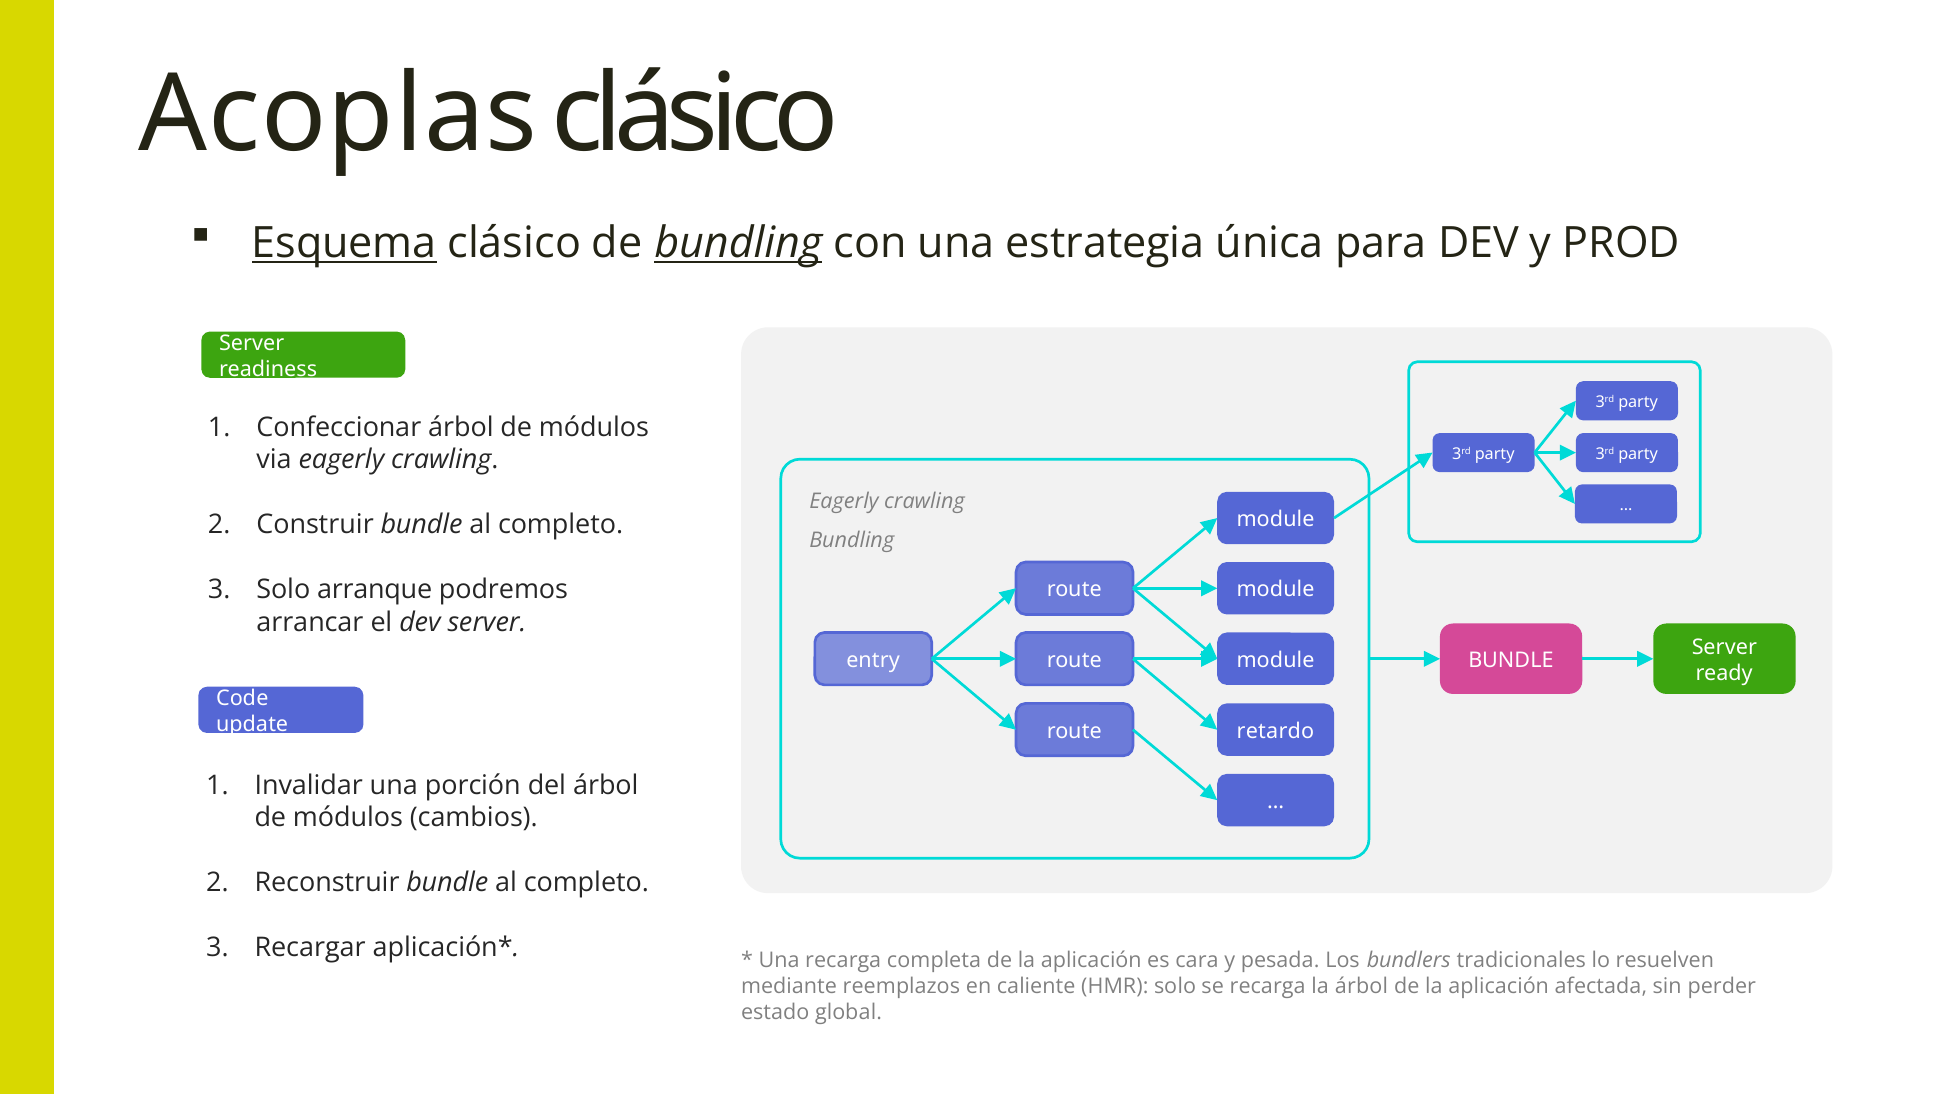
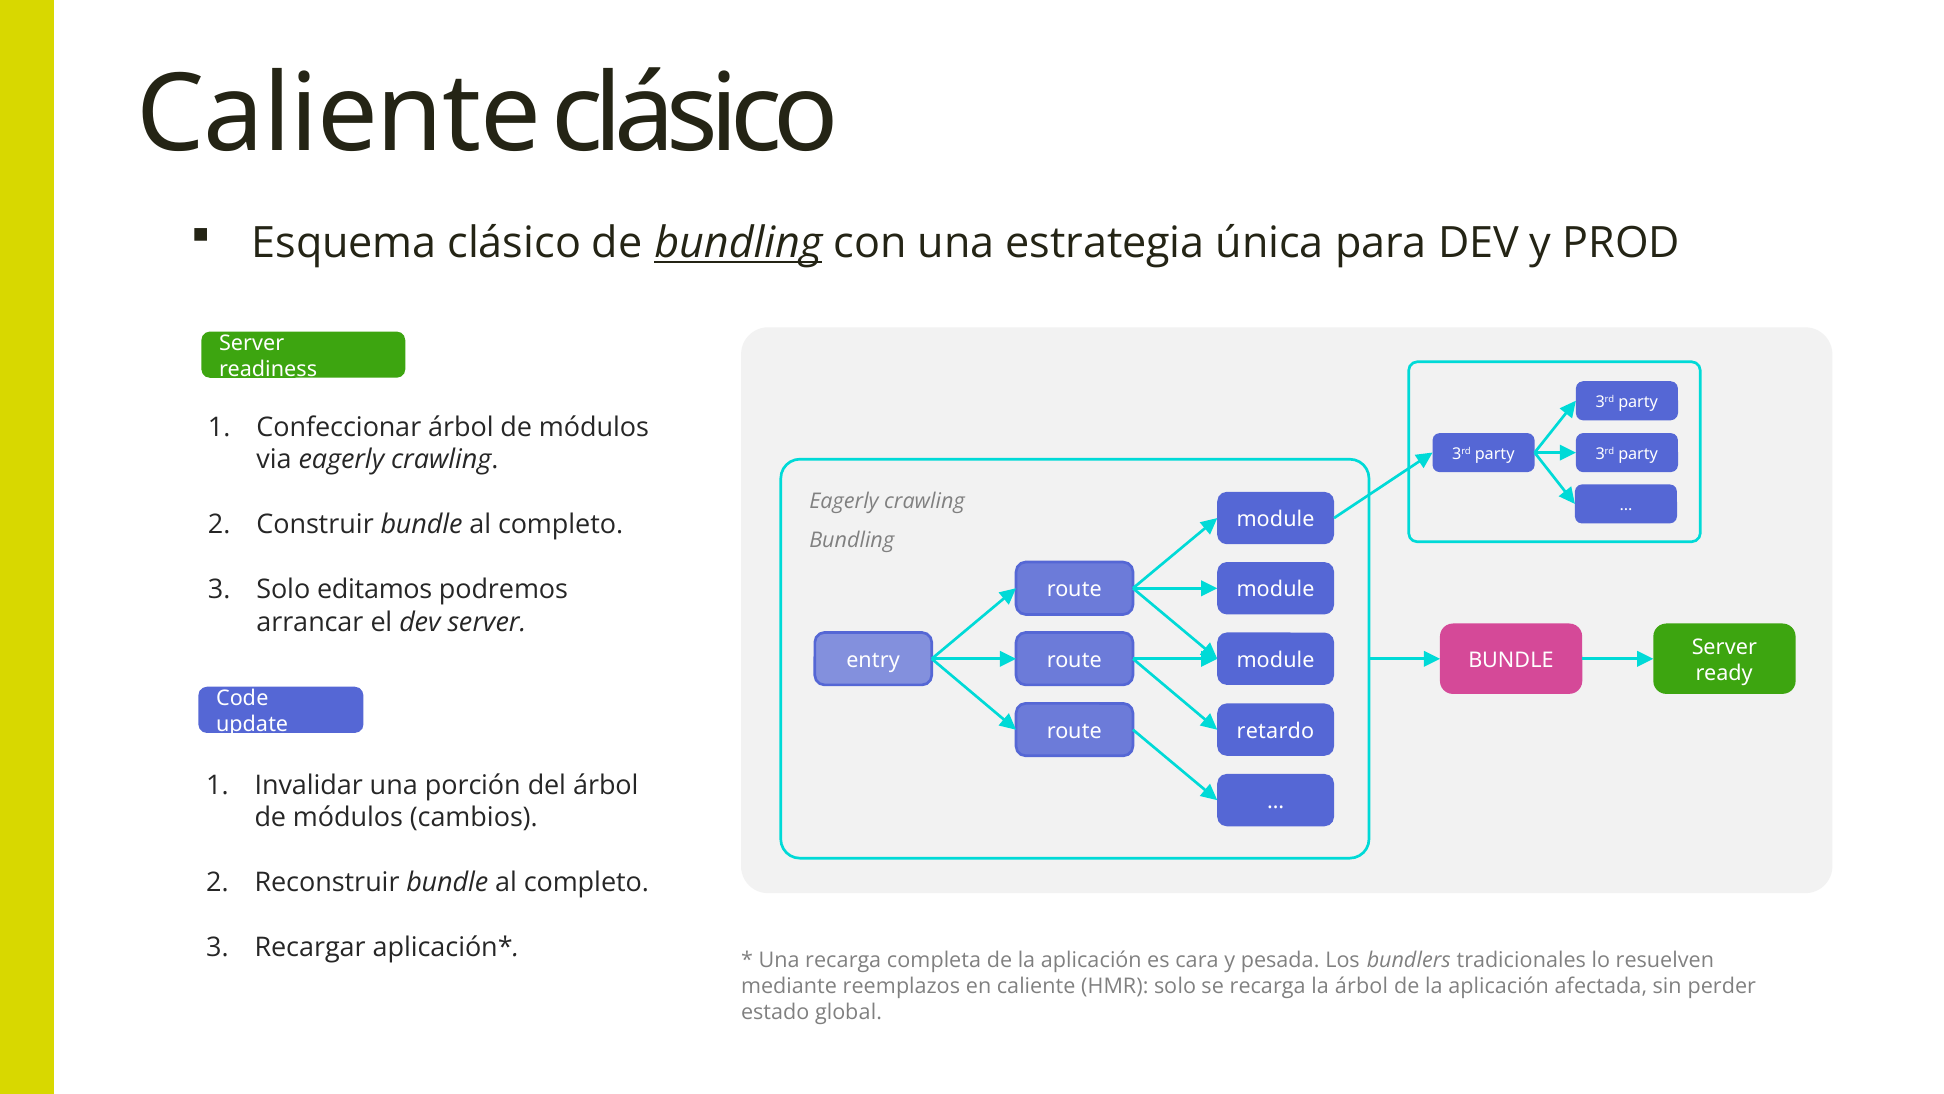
Acoplas at (338, 115): Acoplas -> Caliente
Esquema underline: present -> none
arranque: arranque -> editamos
